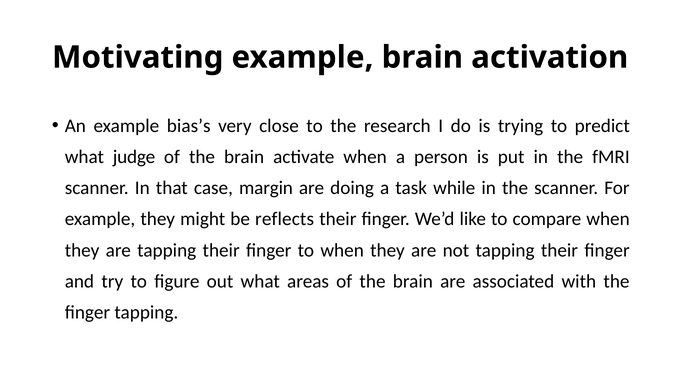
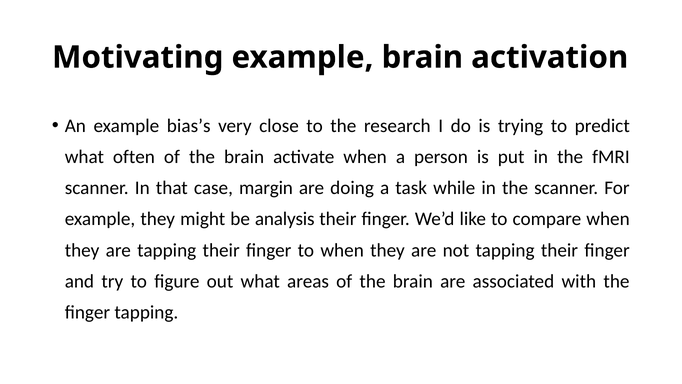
judge: judge -> often
reflects: reflects -> analysis
